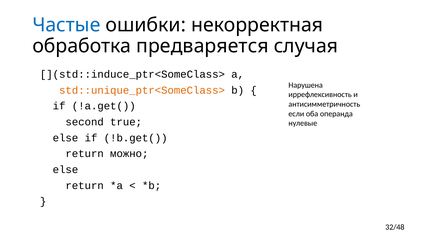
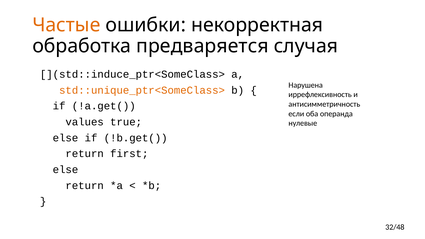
Частые colour: blue -> orange
second: second -> values
можно: можно -> first
